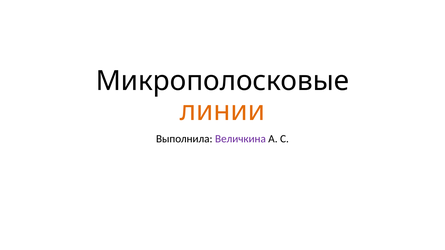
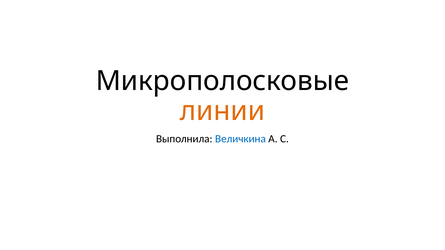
Величкина colour: purple -> blue
